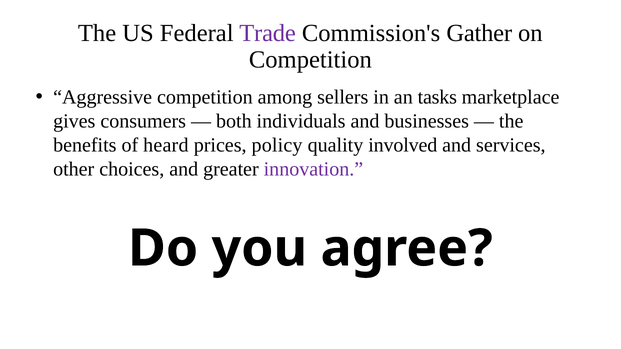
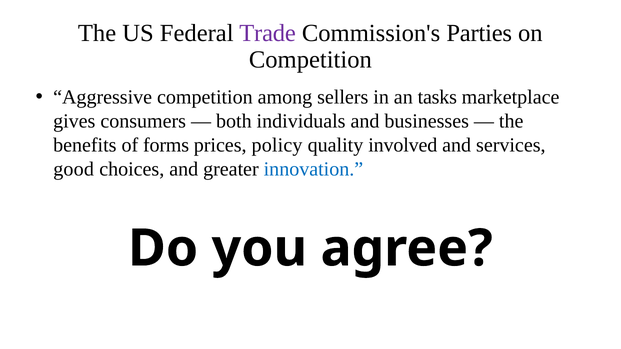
Gather: Gather -> Parties
heard: heard -> forms
other: other -> good
innovation colour: purple -> blue
